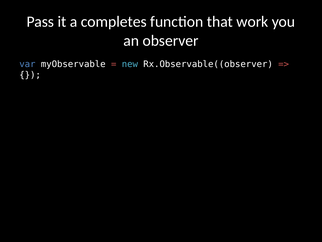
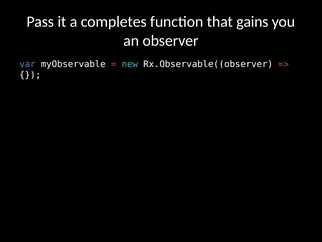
work: work -> gains
